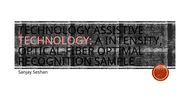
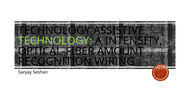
TECHNOLOGY at (55, 41) colour: pink -> light green
OPTIMAL: OPTIMAL -> AMOUNT
SAMPLE: SAMPLE -> WIRING
